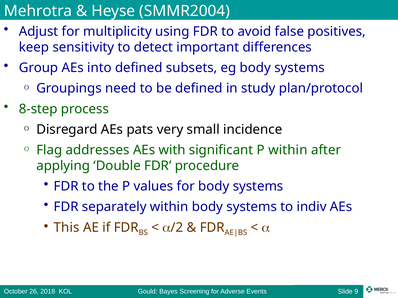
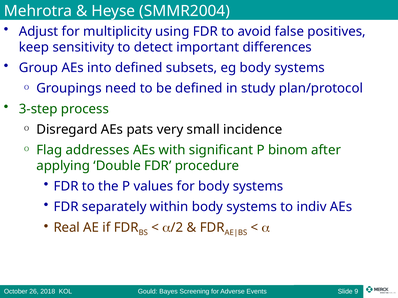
8-step: 8-step -> 3-step
P within: within -> binom
This: This -> Real
